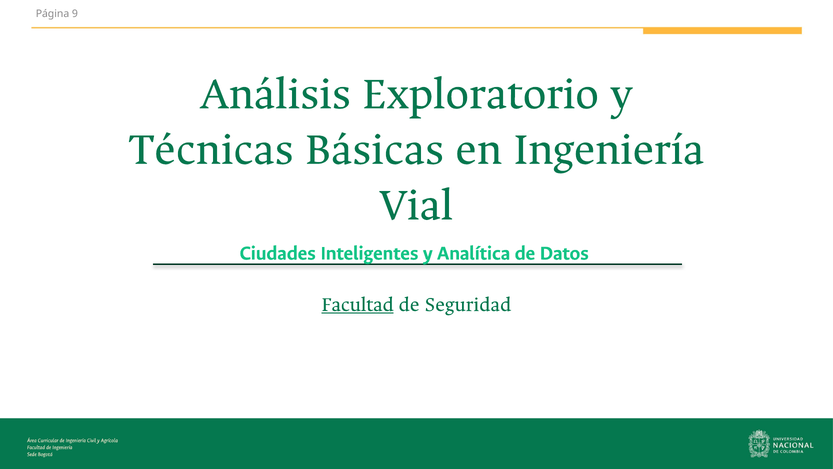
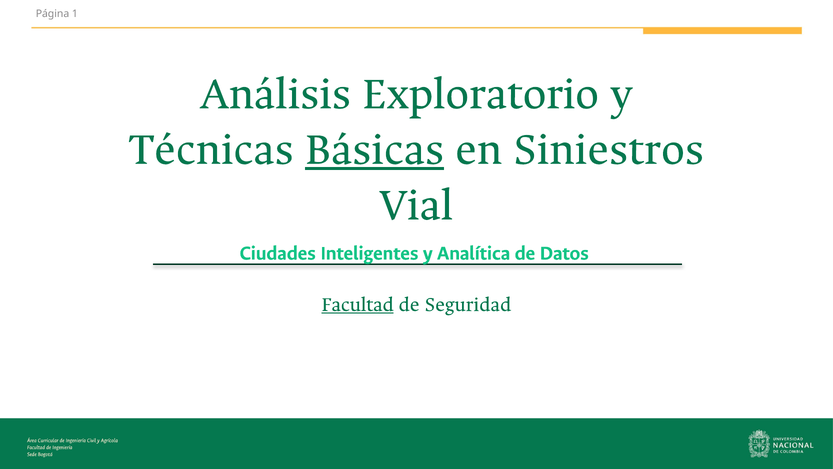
9: 9 -> 1
Básicas underline: none -> present
en Ingeniería: Ingeniería -> Siniestros
